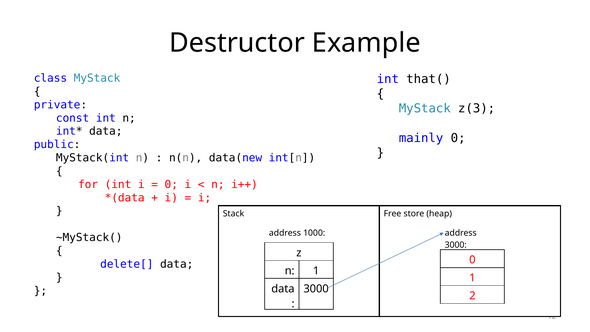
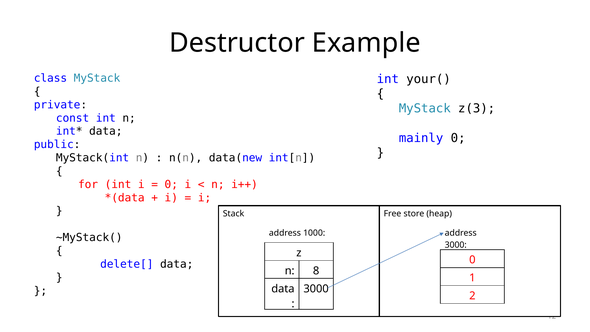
that(: that( -> your(
n 1: 1 -> 8
